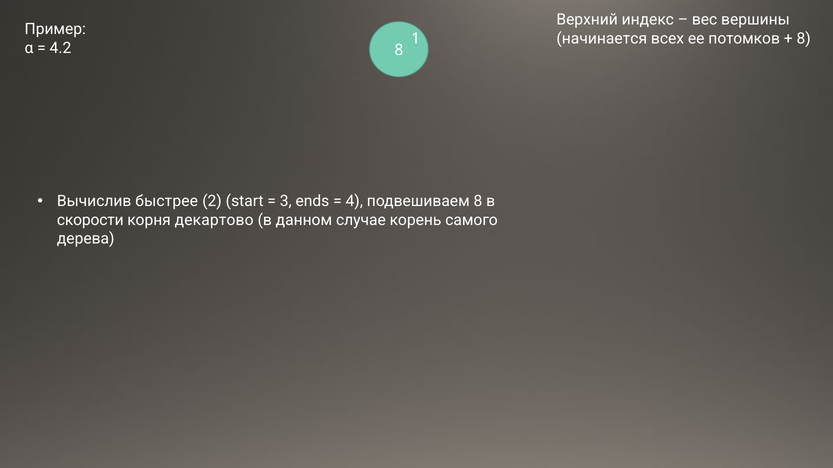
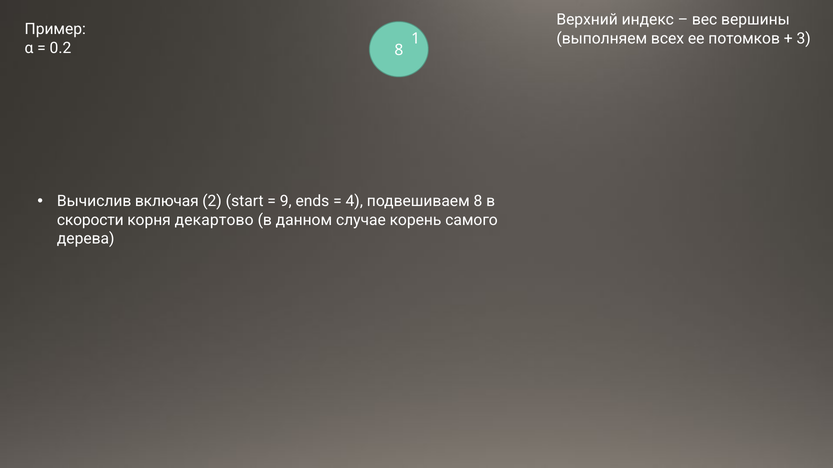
начинается: начинается -> выполняем
8 at (804, 39): 8 -> 3
4.2: 4.2 -> 0.2
быстрее: быстрее -> включая
3: 3 -> 9
